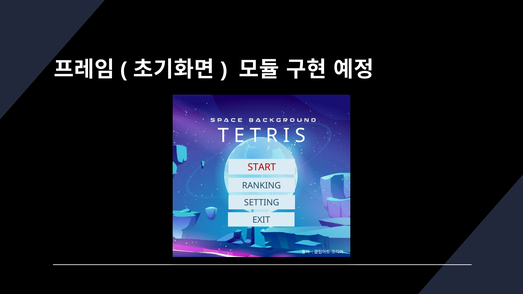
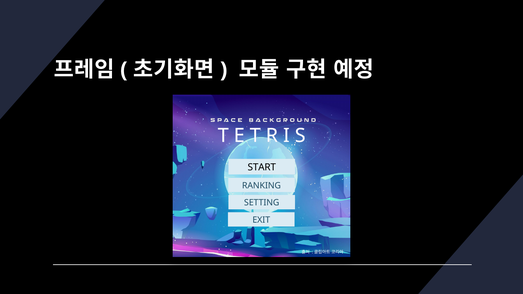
START colour: red -> black
